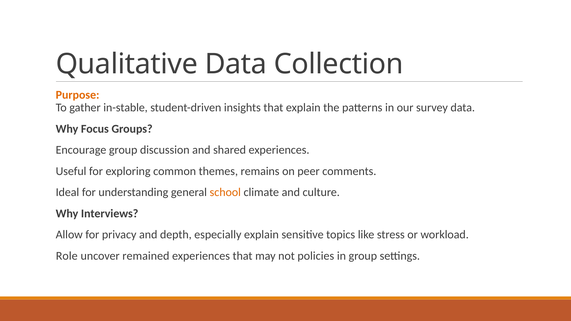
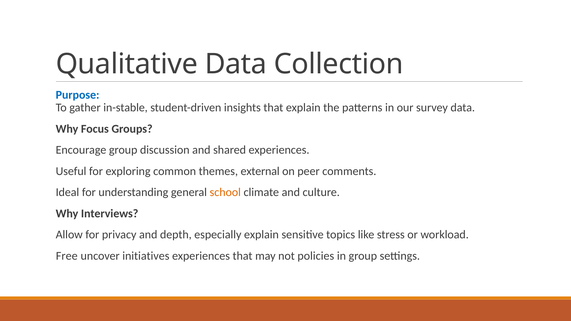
Purpose colour: orange -> blue
remains: remains -> external
Role: Role -> Free
remained: remained -> initiatives
